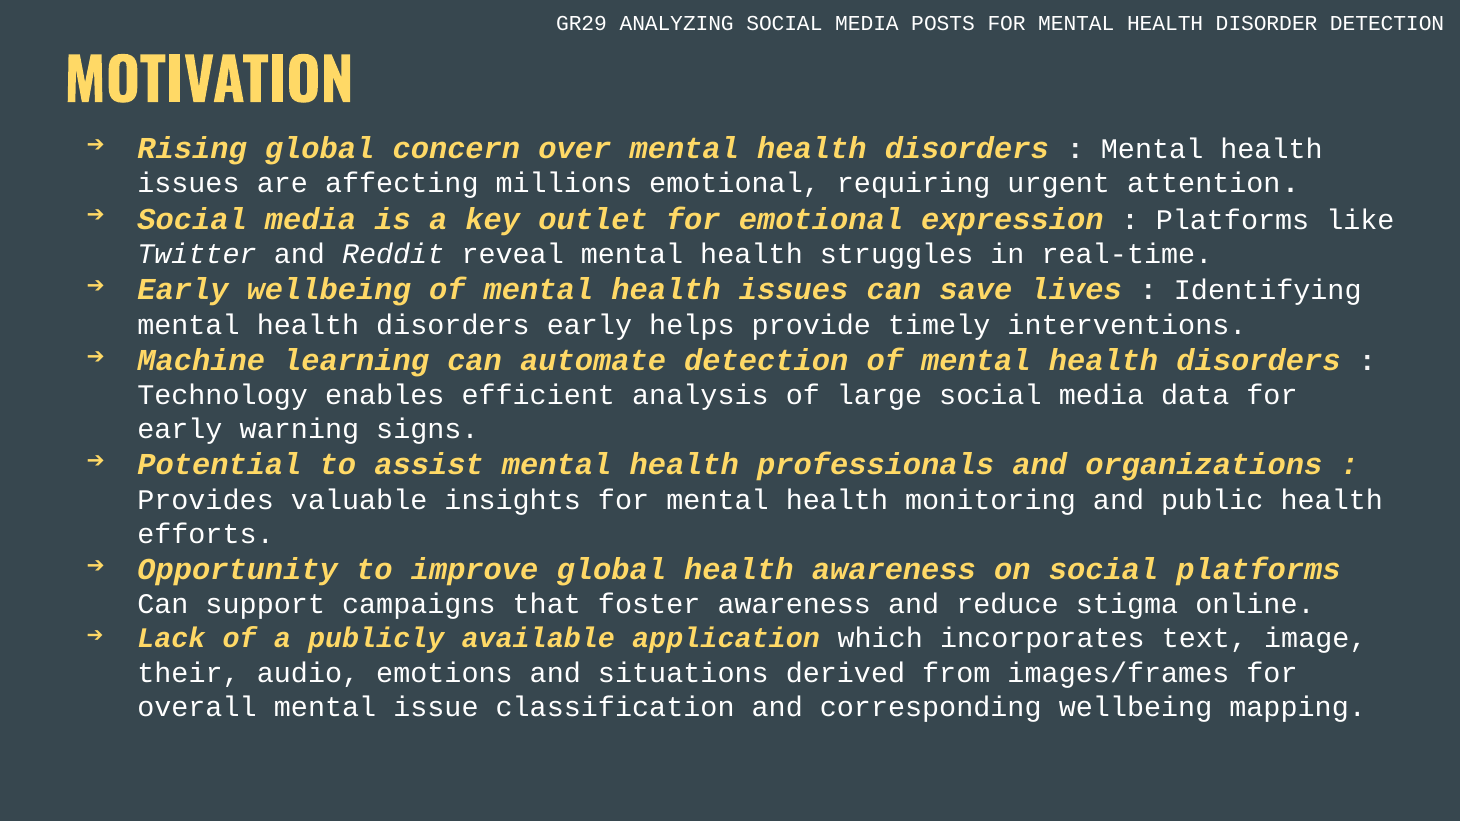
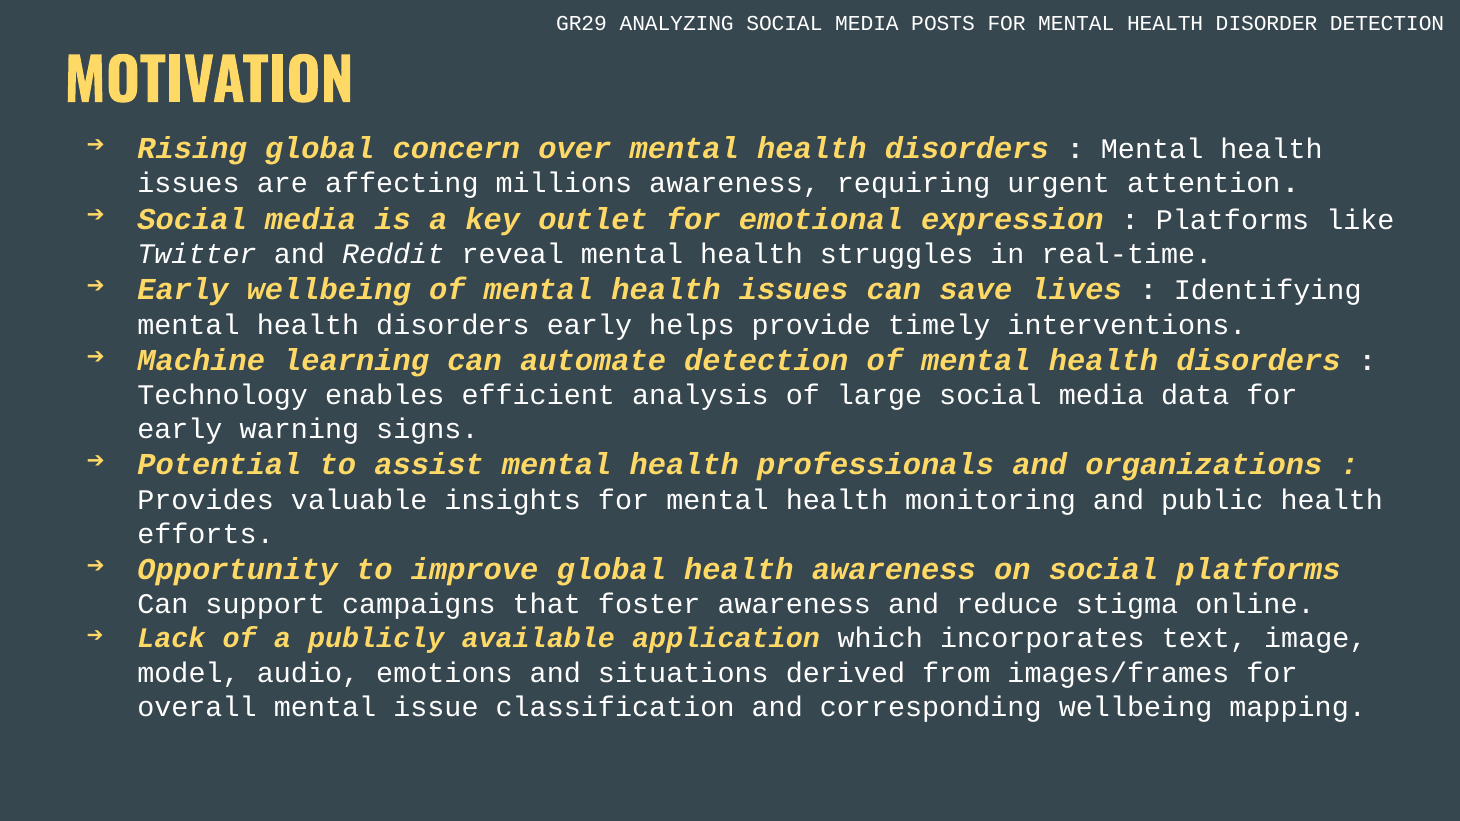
millions emotional: emotional -> awareness
their: their -> model
